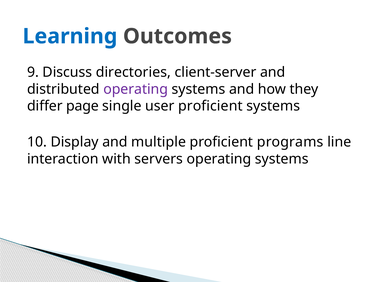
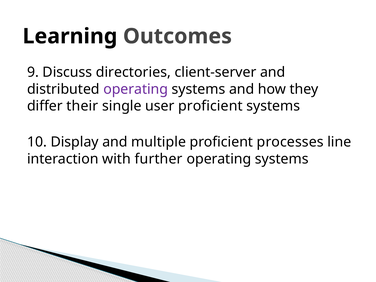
Learning colour: blue -> black
page: page -> their
programs: programs -> processes
servers: servers -> further
